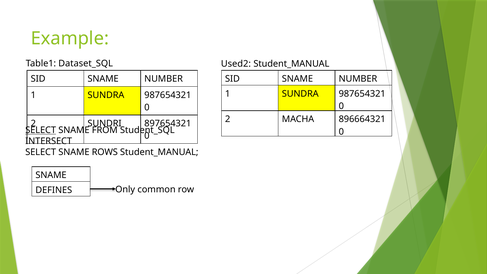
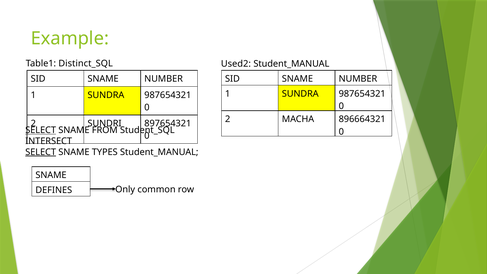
Dataset_SQL: Dataset_SQL -> Distinct_SQL
SELECT at (41, 152) underline: none -> present
ROWS: ROWS -> TYPES
